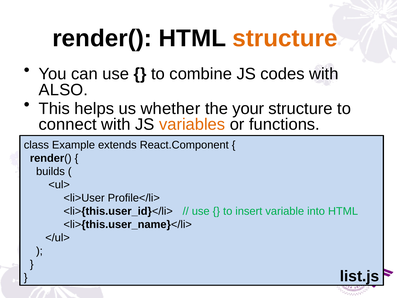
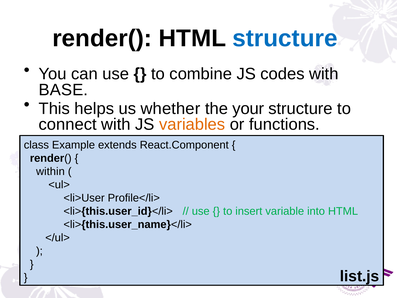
structure at (285, 38) colour: orange -> blue
ALSO: ALSO -> BASE
builds: builds -> within
